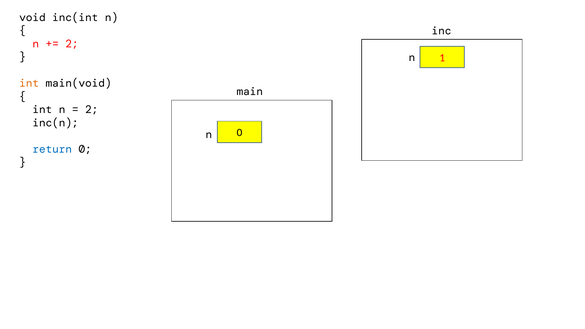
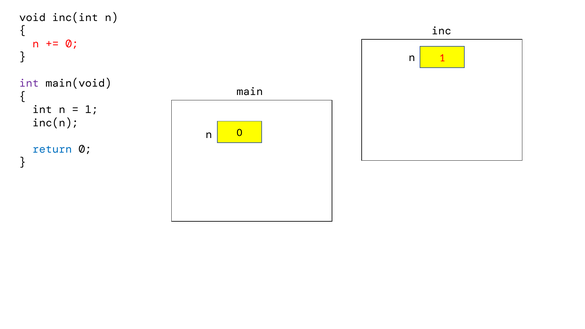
2 at (72, 44): 2 -> 0
int at (29, 83) colour: orange -> purple
2 at (92, 110): 2 -> 1
